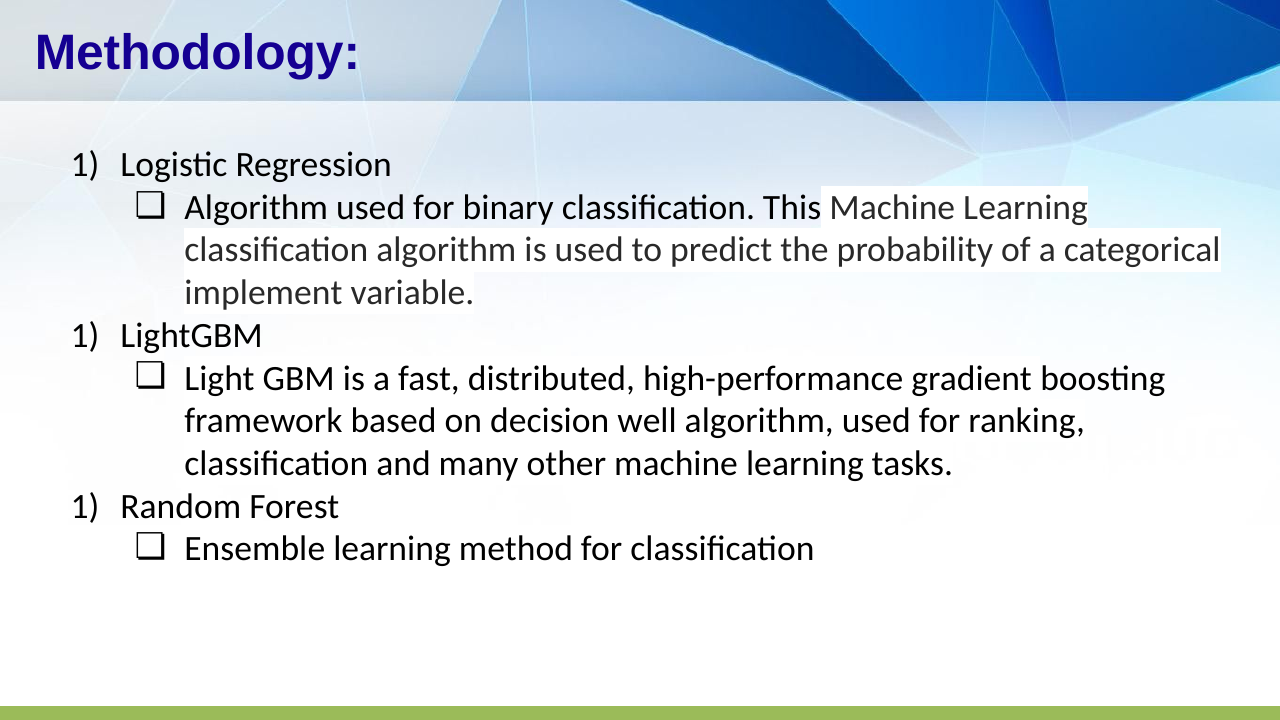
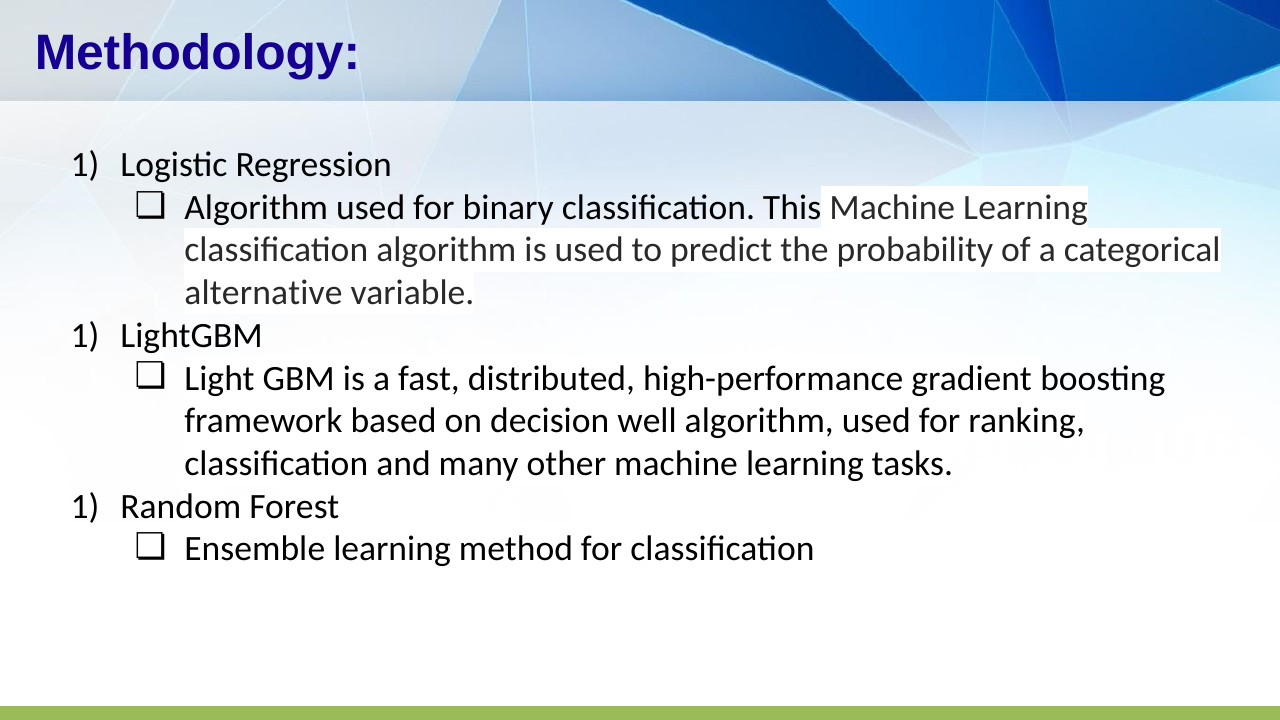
implement: implement -> alternative
